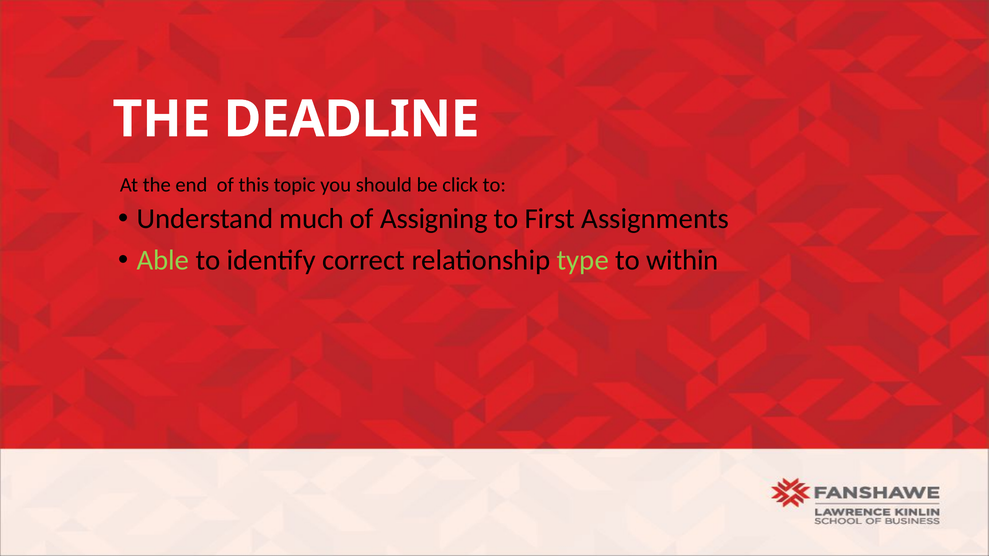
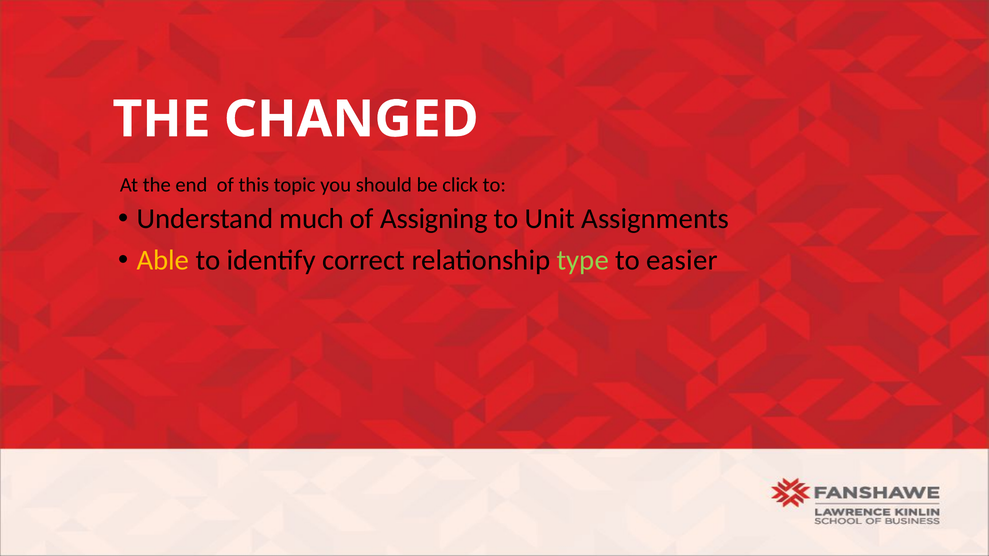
DEADLINE: DEADLINE -> CHANGED
First: First -> Unit
Able colour: light green -> yellow
within: within -> easier
